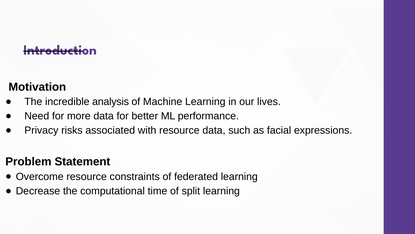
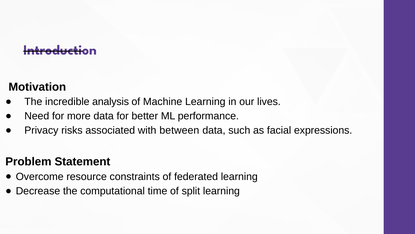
with resource: resource -> between
